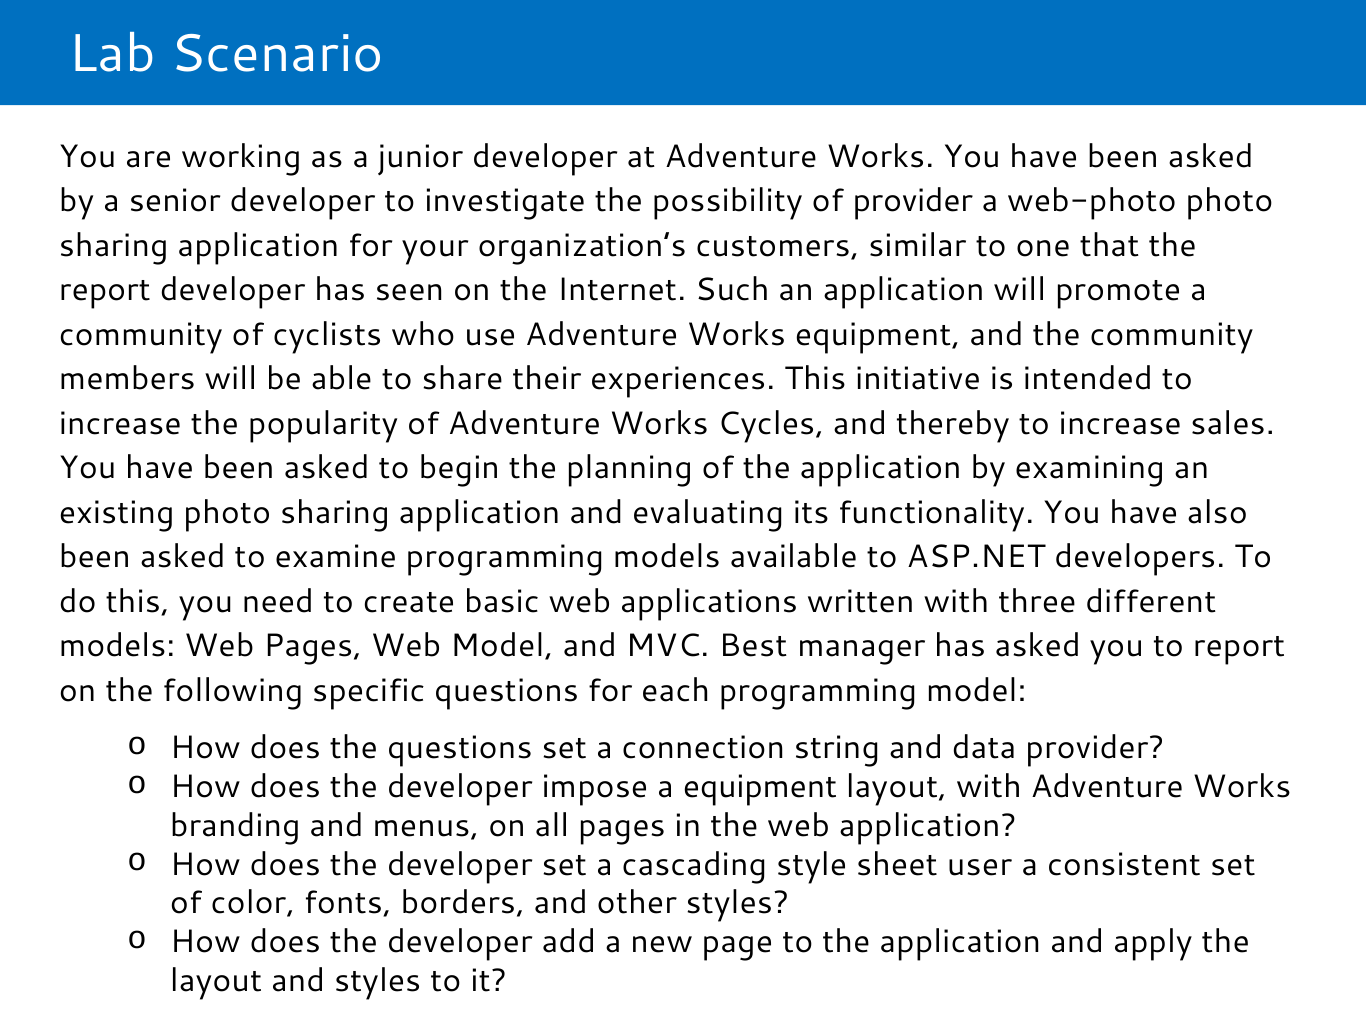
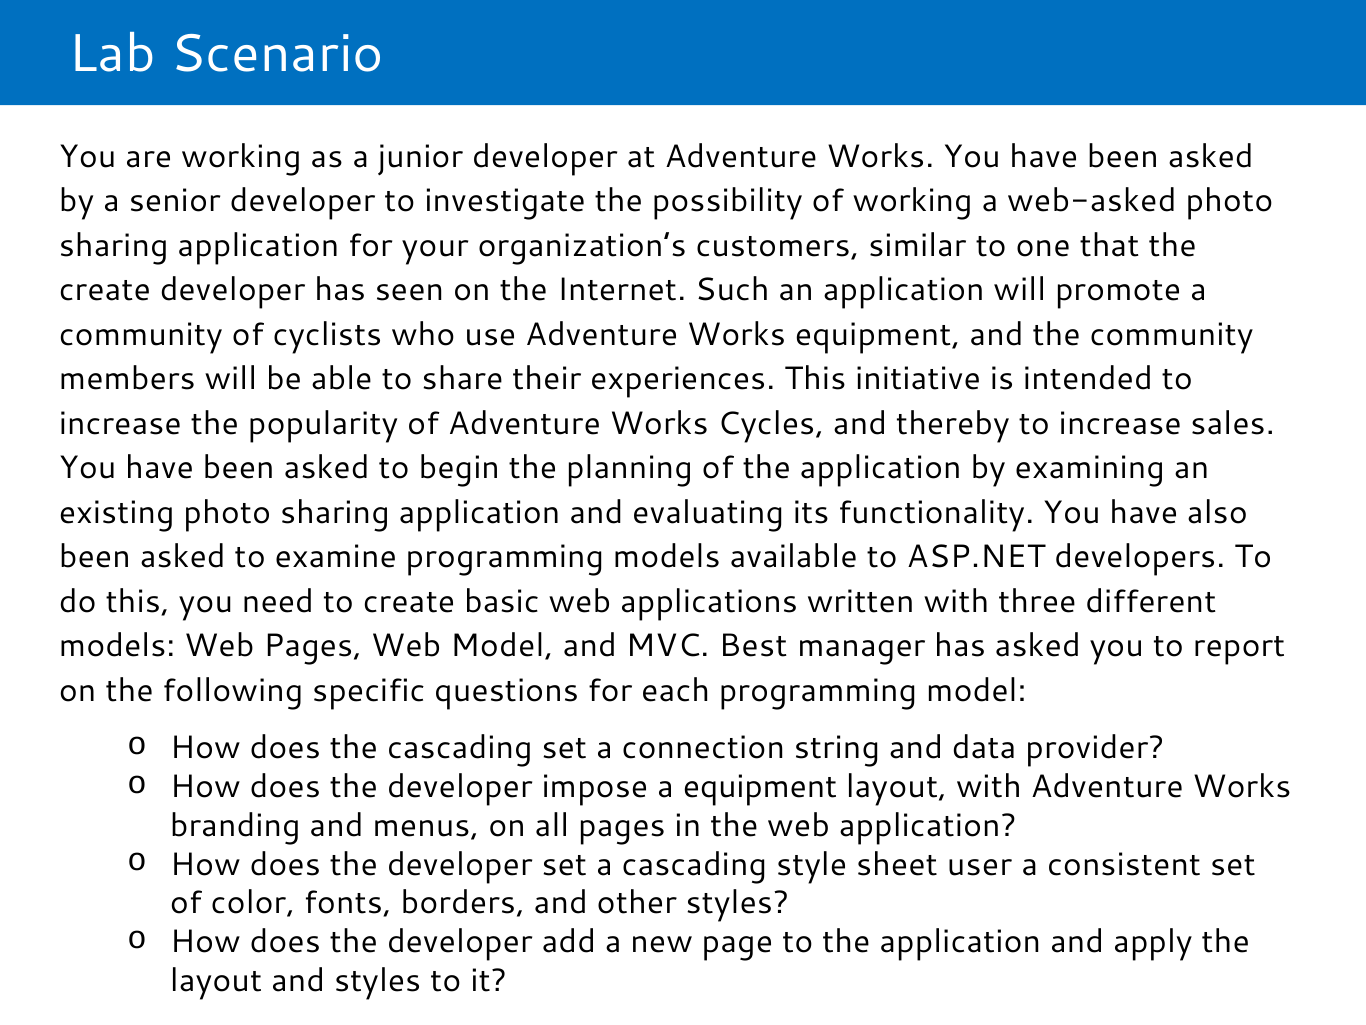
of provider: provider -> working
web-photo: web-photo -> web-asked
report at (105, 290): report -> create
the questions: questions -> cascading
